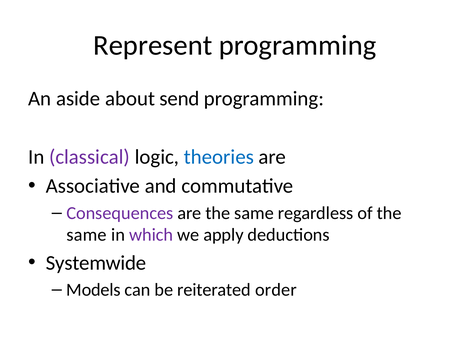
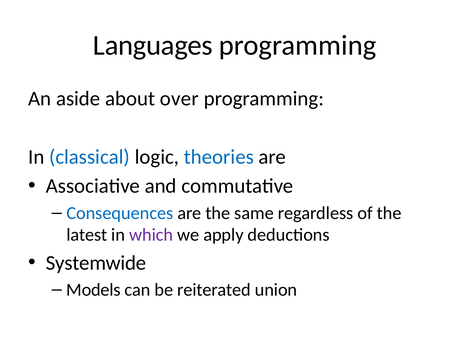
Represent: Represent -> Languages
send: send -> over
classical colour: purple -> blue
Consequences colour: purple -> blue
same at (87, 235): same -> latest
order: order -> union
